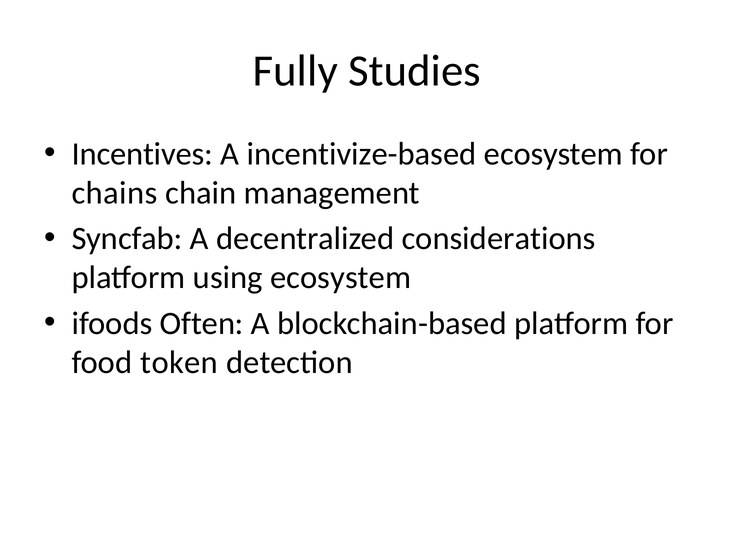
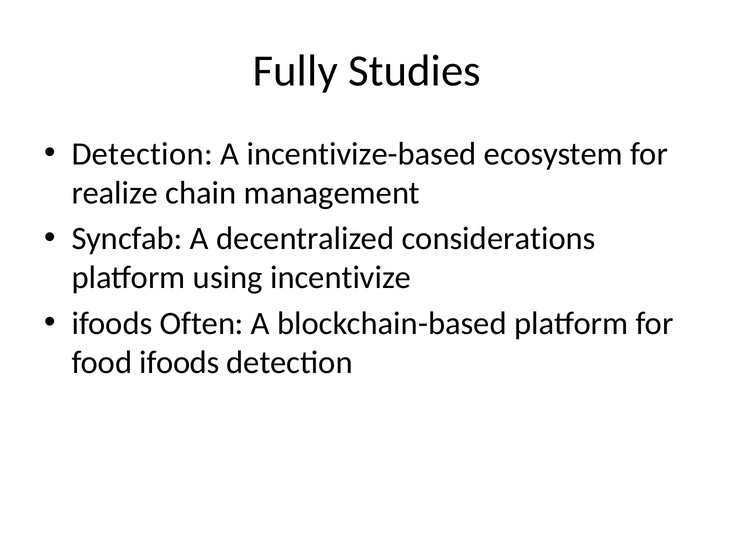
Incentives at (142, 154): Incentives -> Detection
chains: chains -> realize
using ecosystem: ecosystem -> incentivize
food token: token -> ifoods
